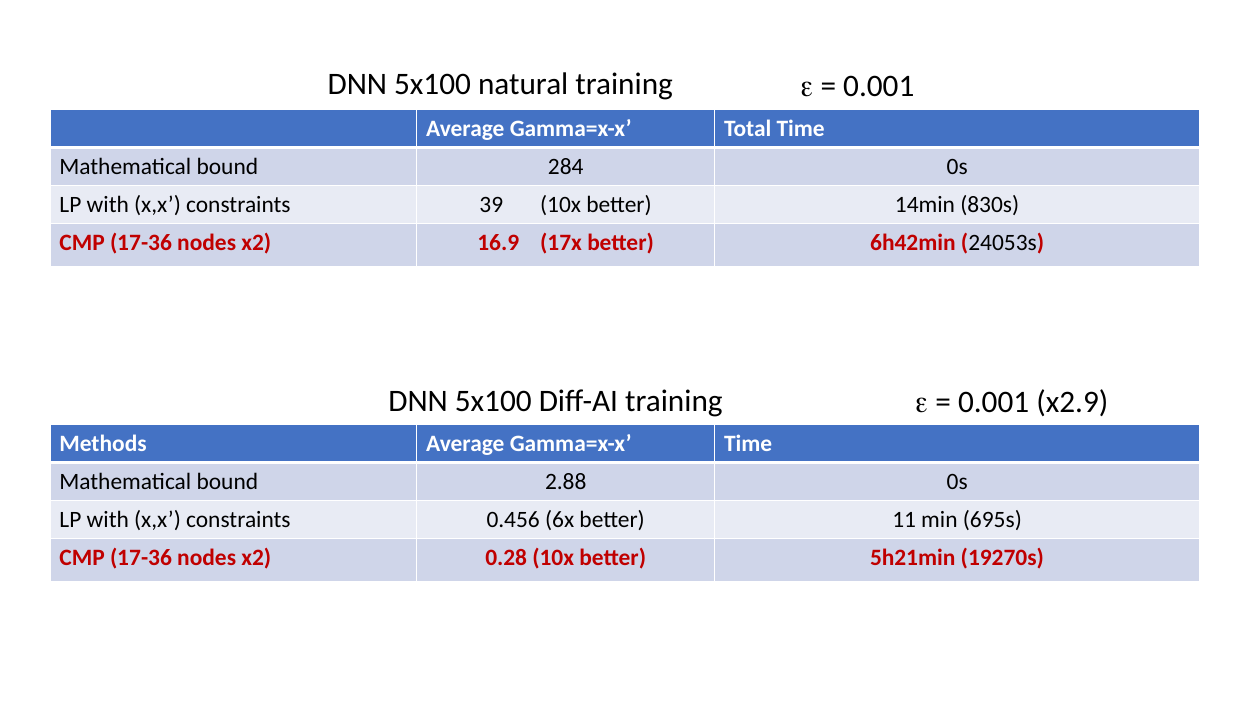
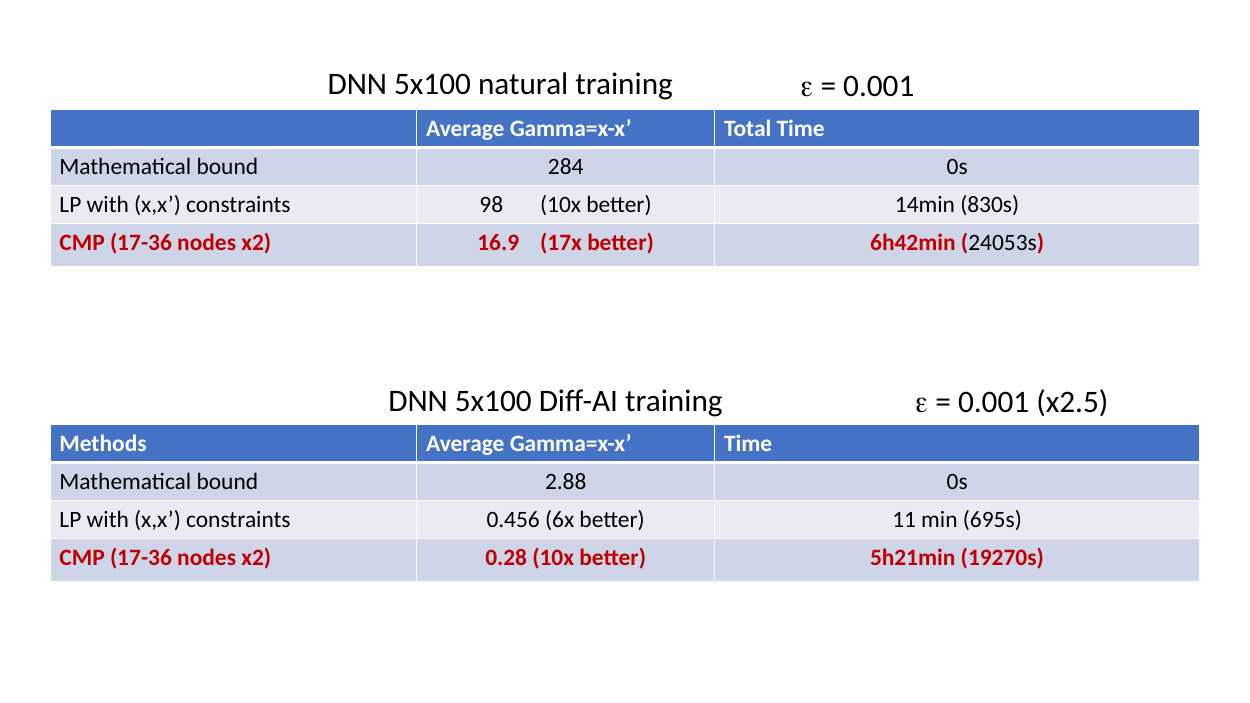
39: 39 -> 98
x2.9: x2.9 -> x2.5
